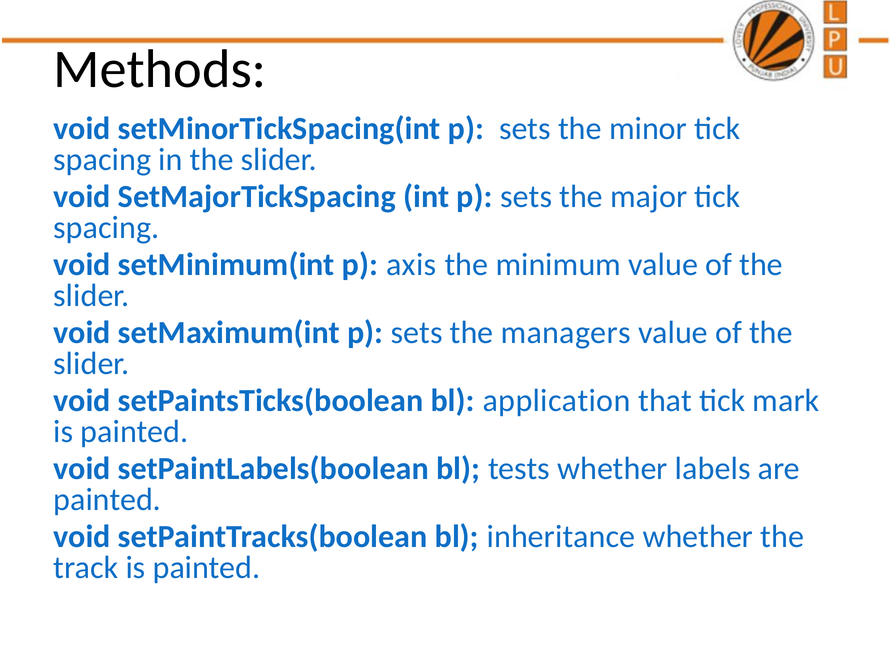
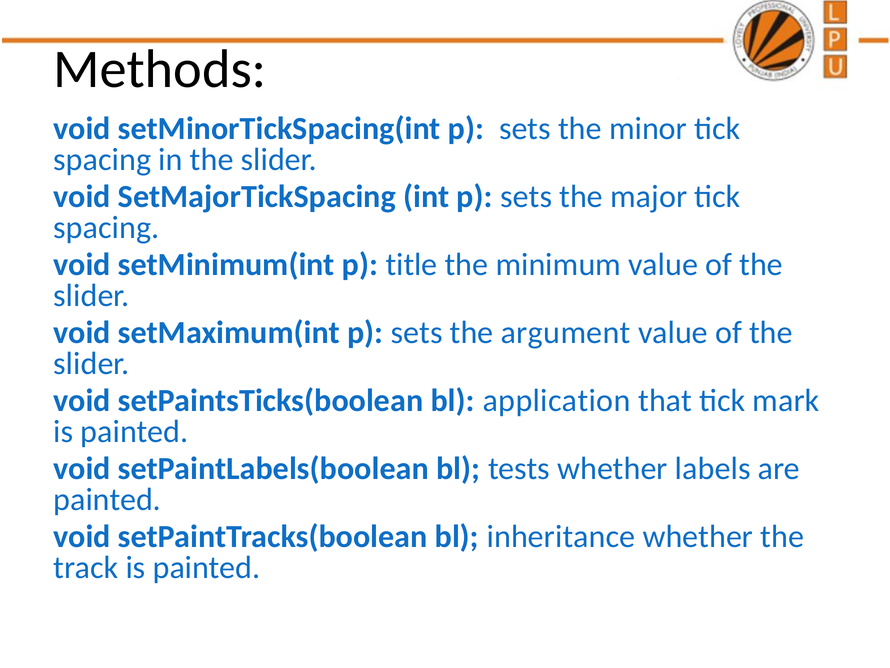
axis: axis -> title
managers: managers -> argument
